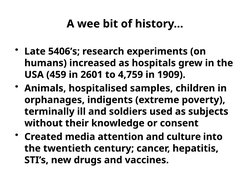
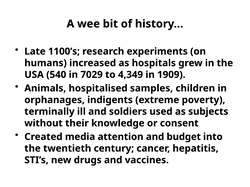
5406’s: 5406’s -> 1100’s
459: 459 -> 540
2601: 2601 -> 7029
4,759: 4,759 -> 4,349
culture: culture -> budget
